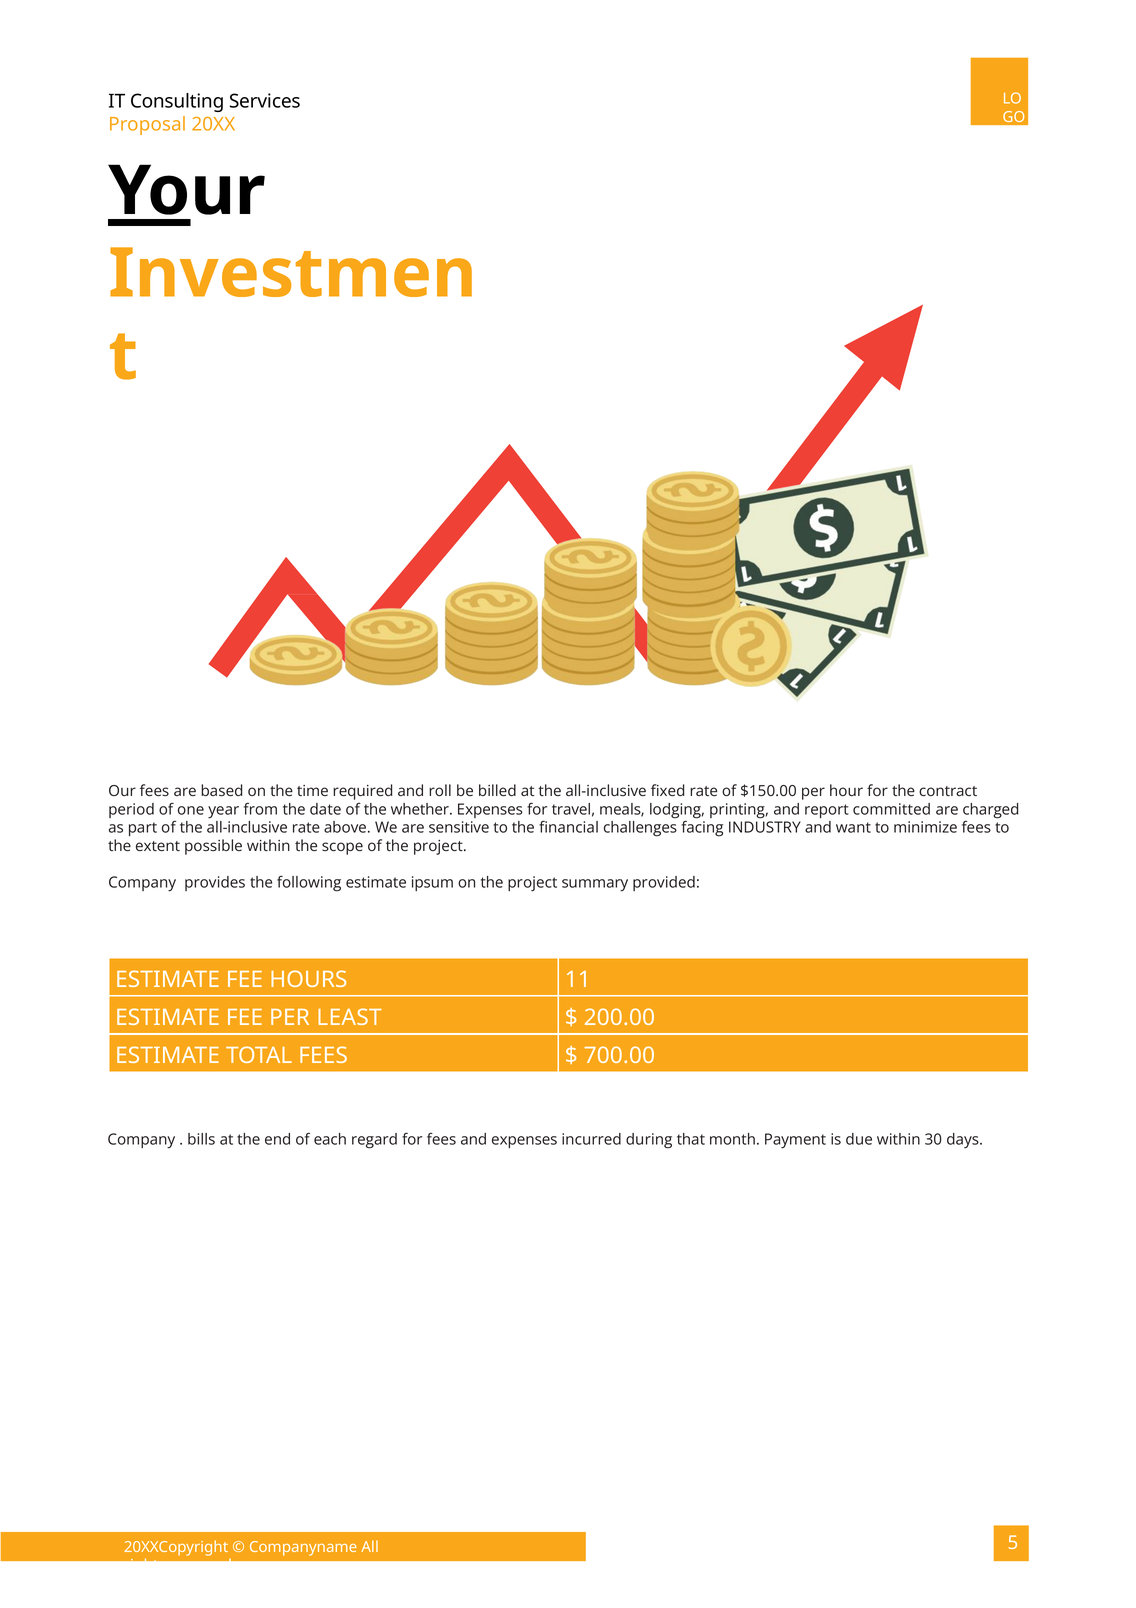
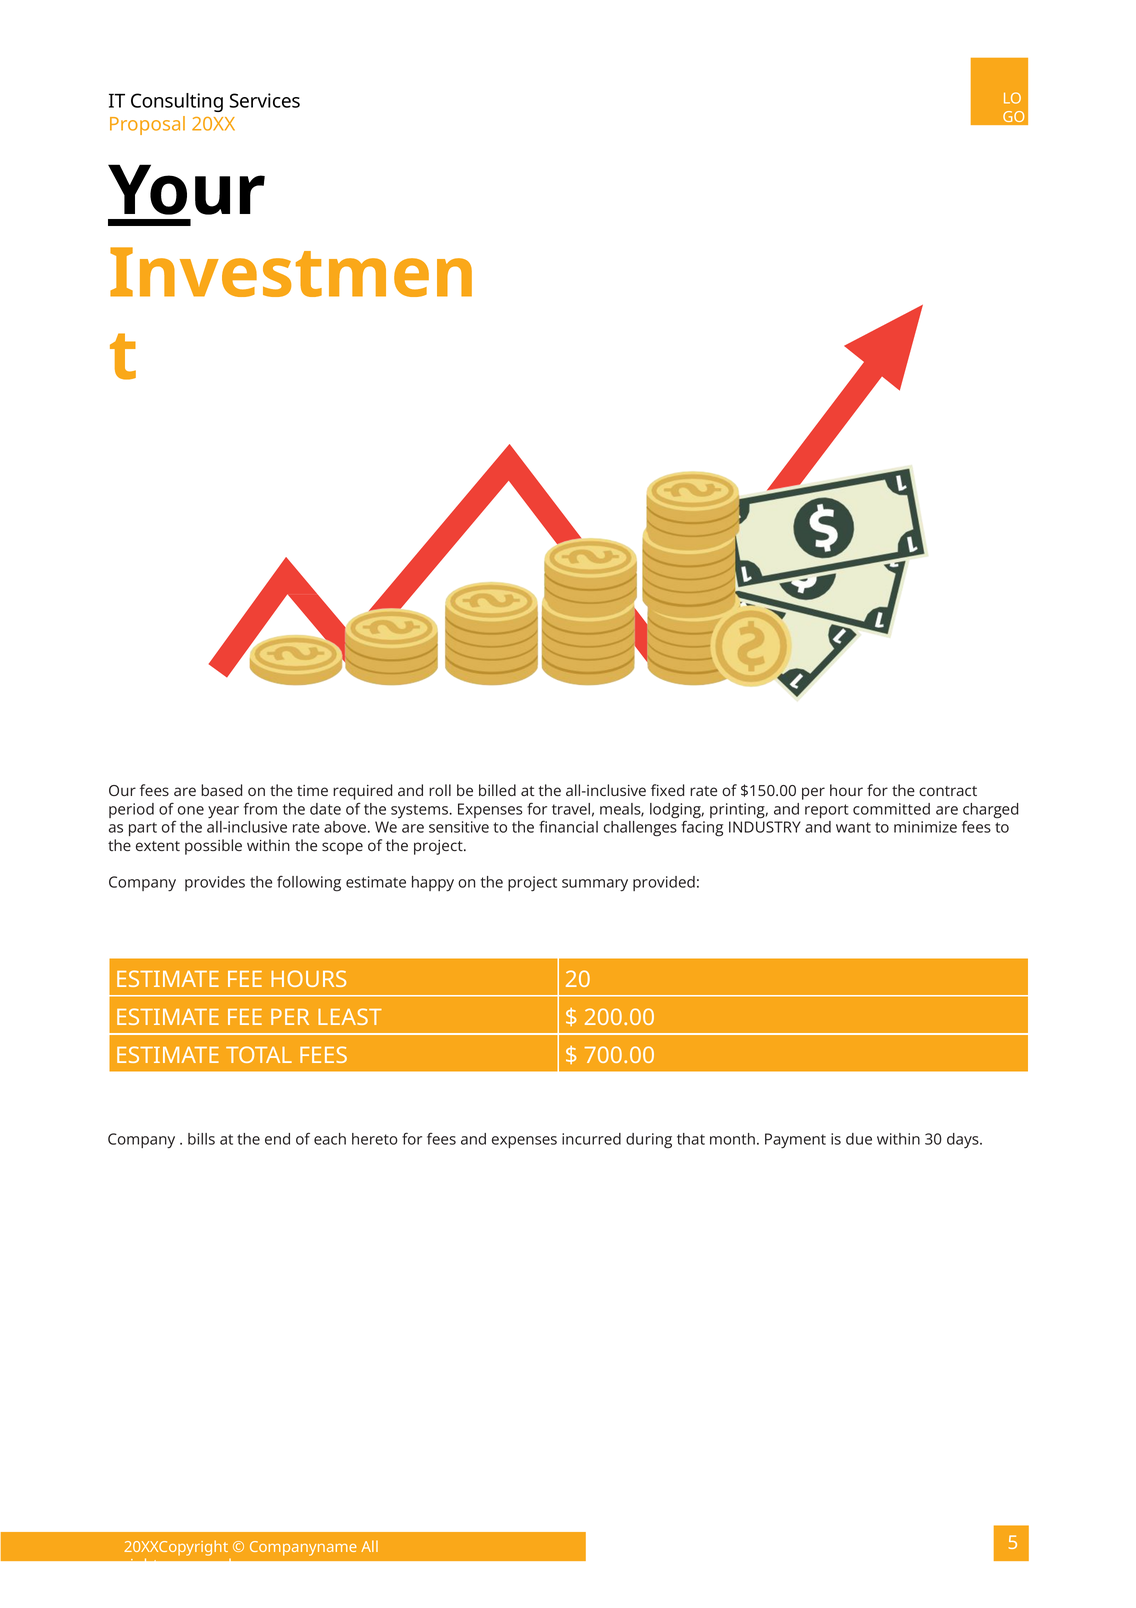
whether: whether -> systems
ipsum: ipsum -> happy
11: 11 -> 20
regard: regard -> hereto
